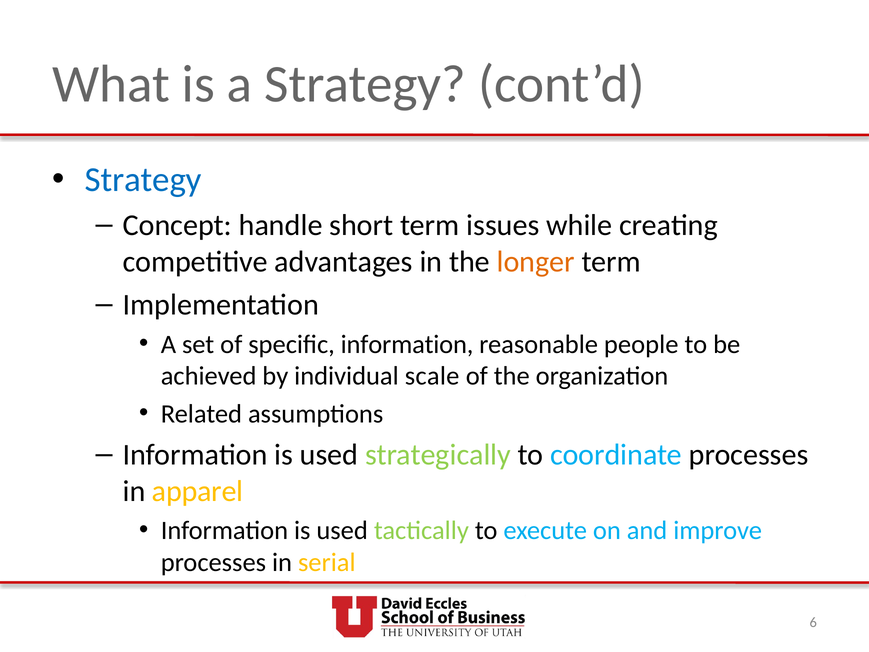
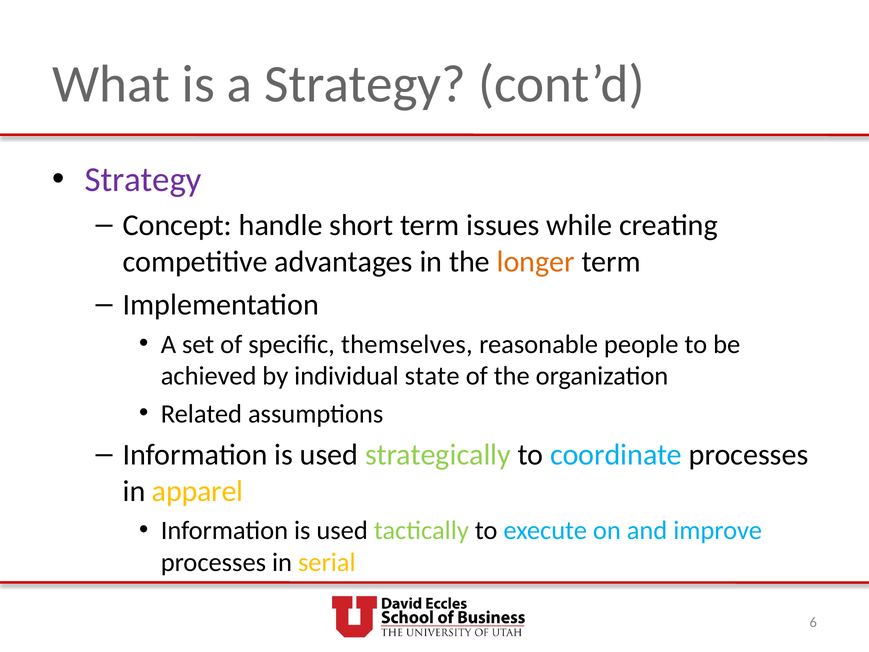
Strategy at (143, 180) colour: blue -> purple
specific information: information -> themselves
scale: scale -> state
